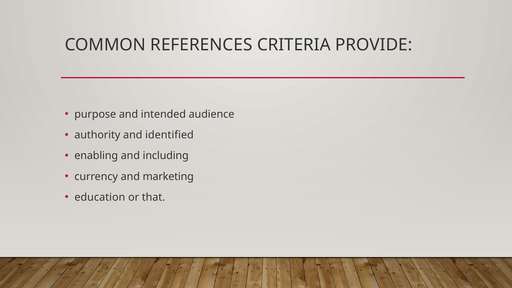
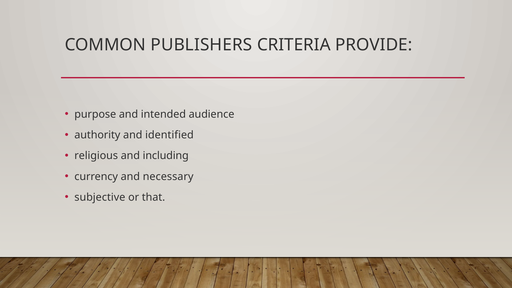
REFERENCES: REFERENCES -> PUBLISHERS
enabling: enabling -> religious
marketing: marketing -> necessary
education: education -> subjective
